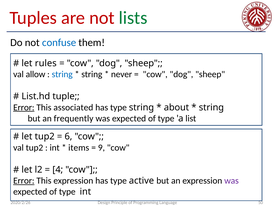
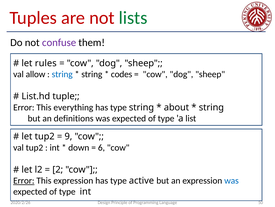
confuse colour: blue -> purple
never: never -> codes
Error at (24, 107) underline: present -> none
associated: associated -> everything
frequently: frequently -> definitions
6: 6 -> 9
items: items -> down
9: 9 -> 6
4: 4 -> 2
was at (231, 180) colour: purple -> blue
